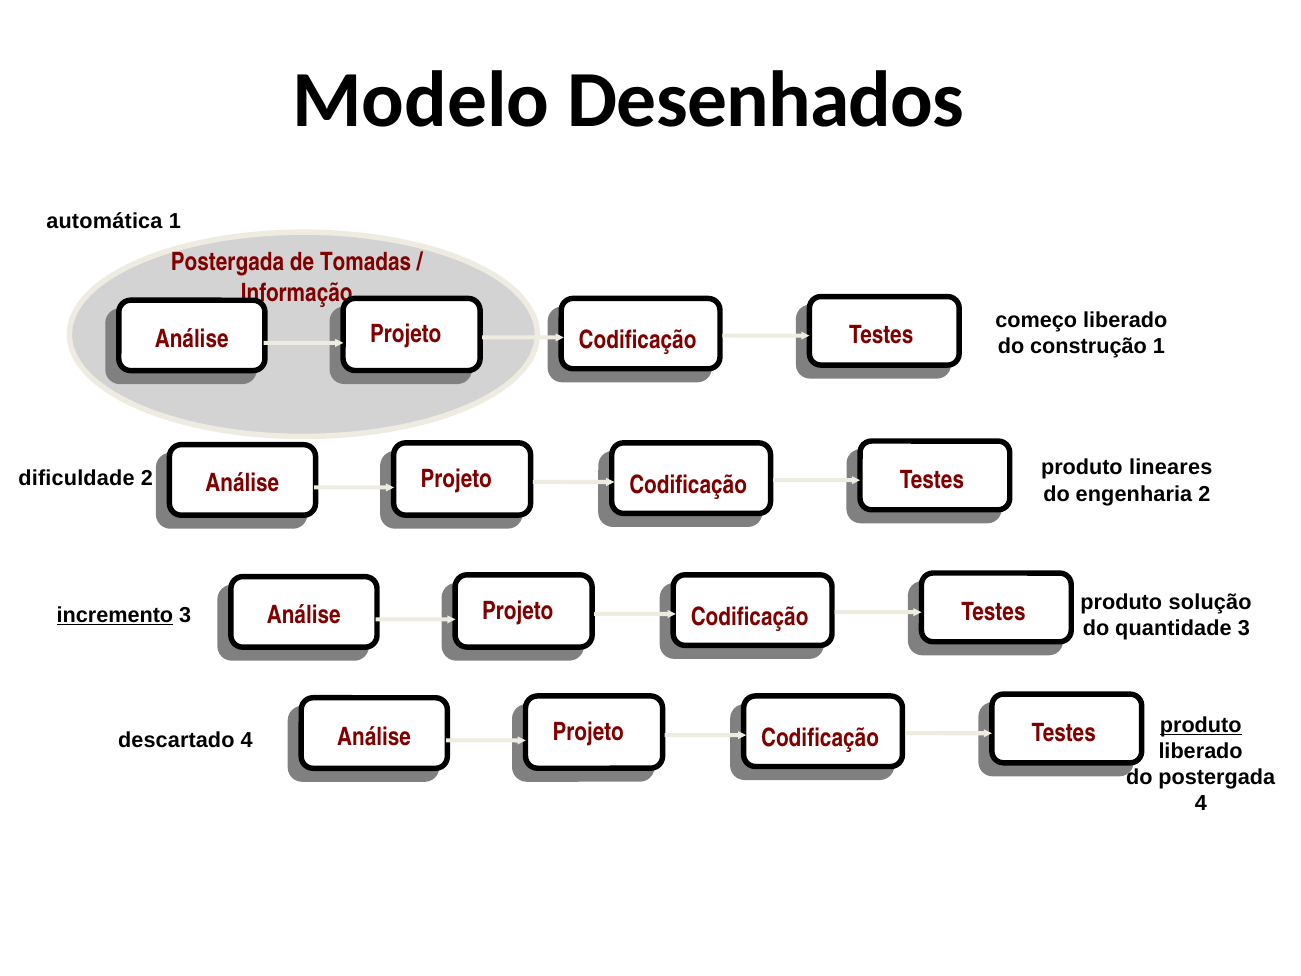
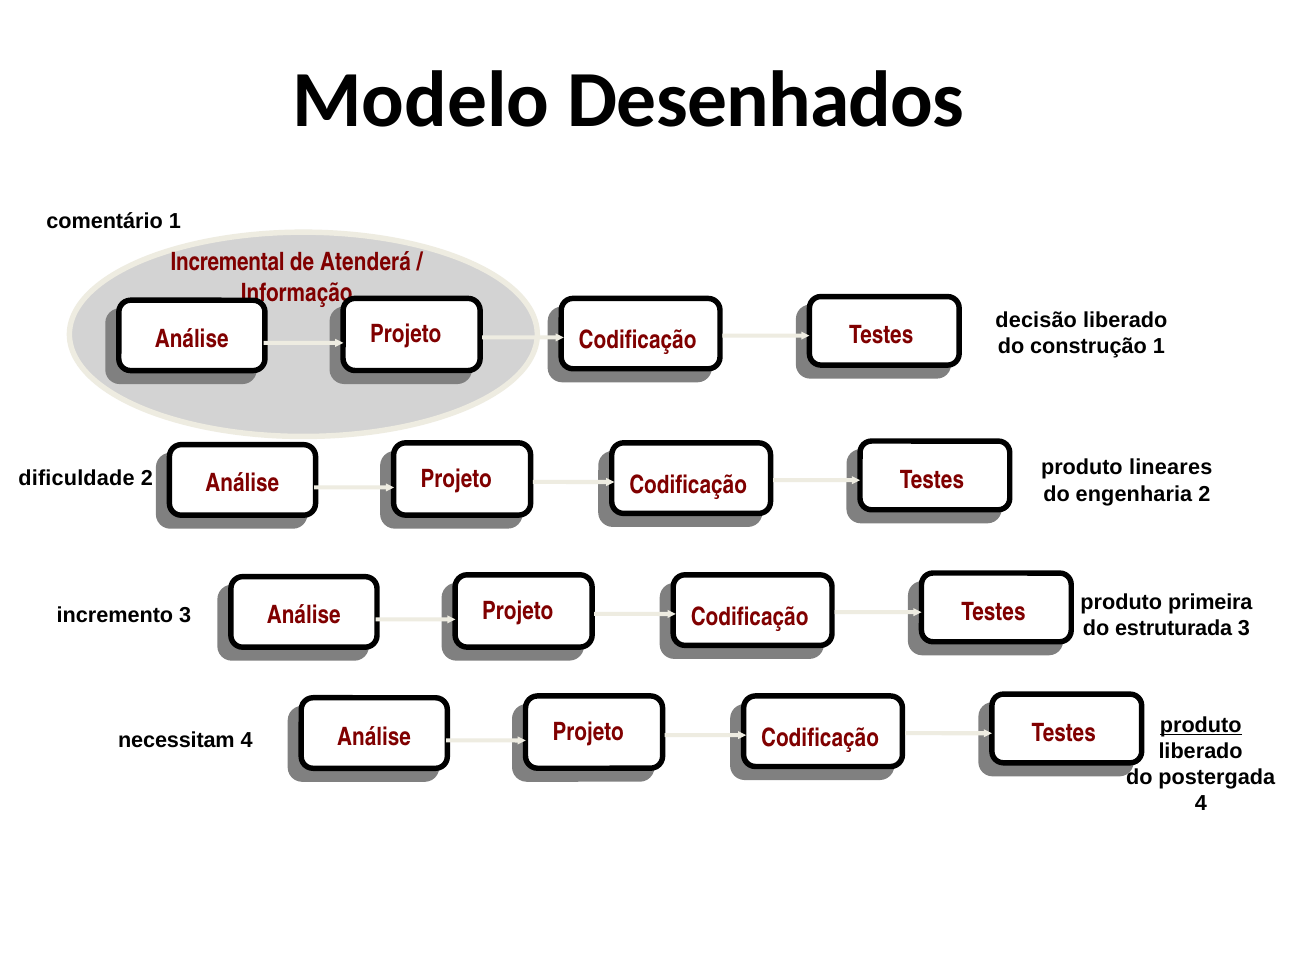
automática: automática -> comentário
Postergada at (227, 263): Postergada -> Incremental
Tomadas: Tomadas -> Atenderá
começo: começo -> decisão
solução: solução -> primeira
incremento underline: present -> none
quantidade: quantidade -> estruturada
descartado: descartado -> necessitam
